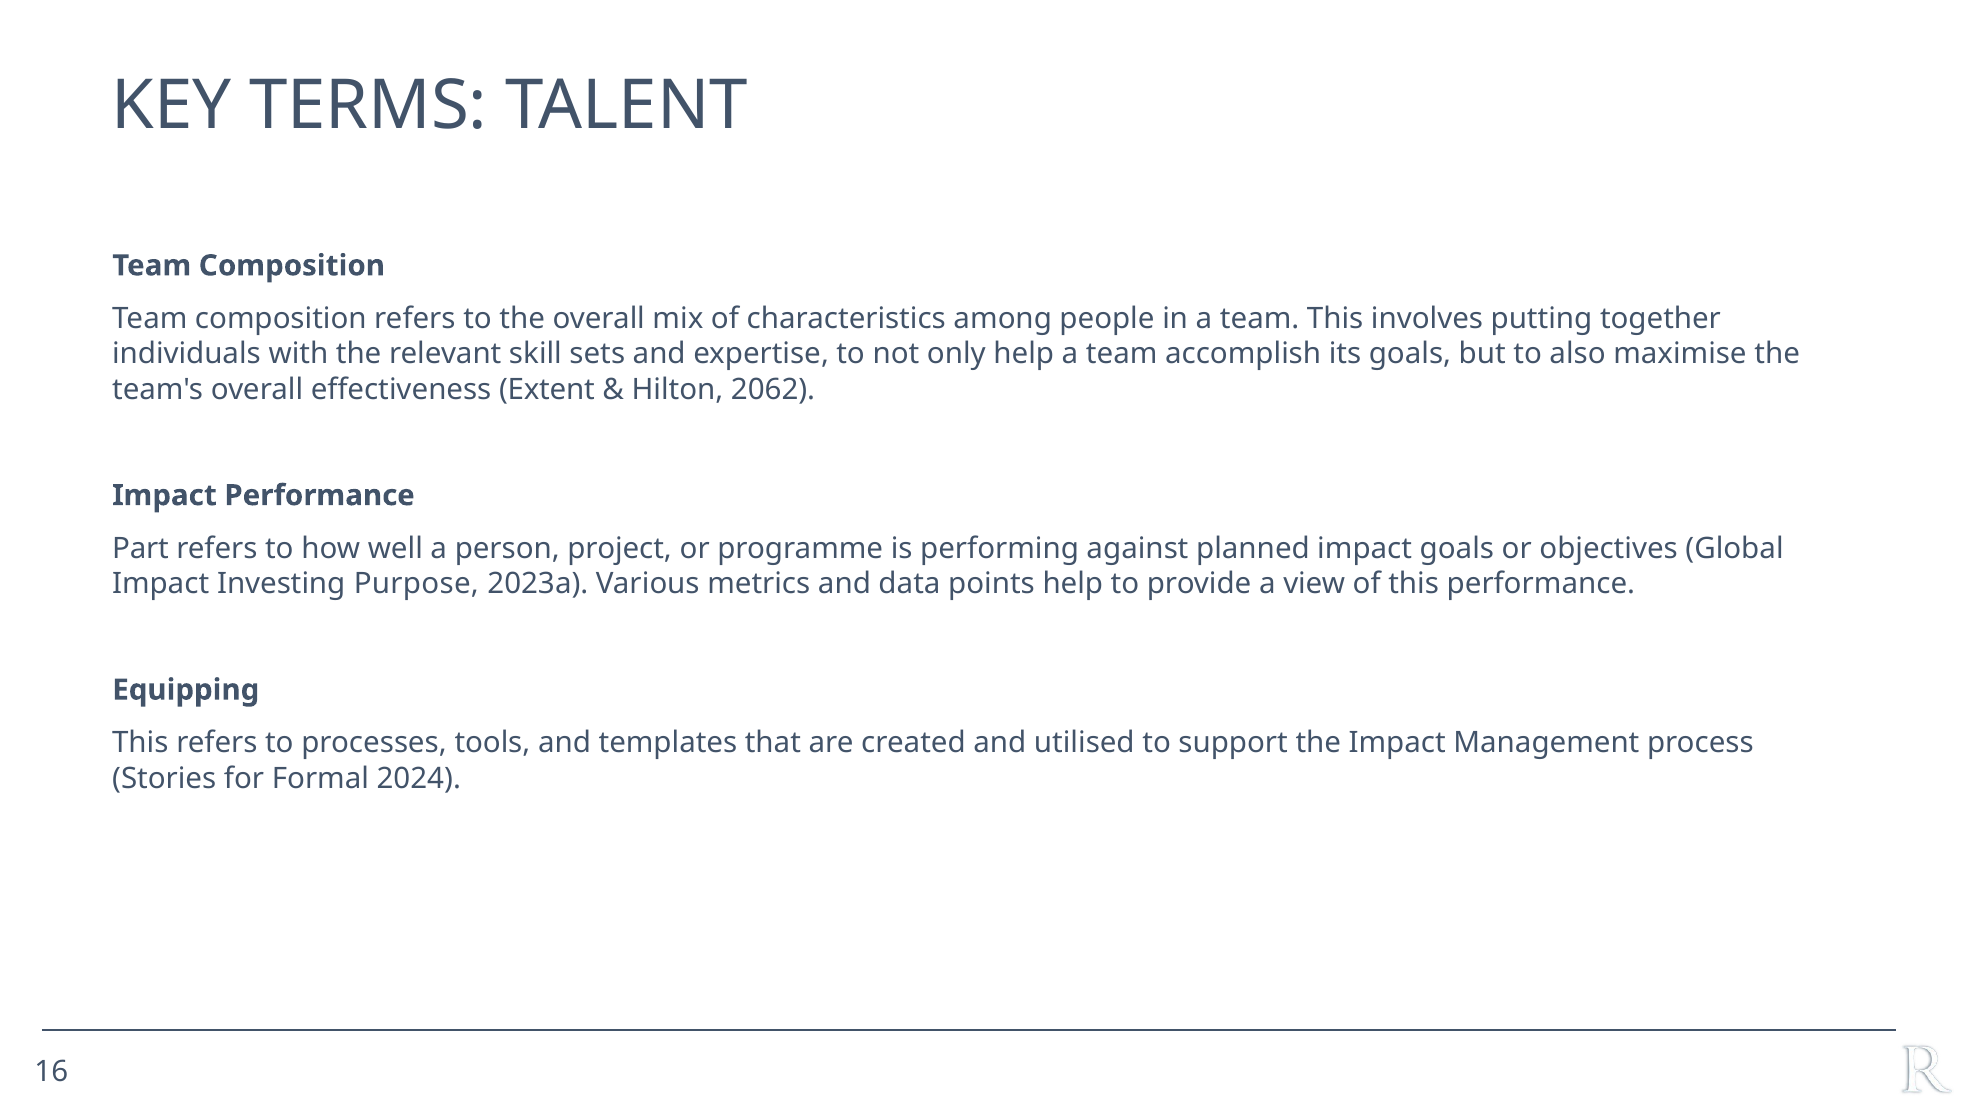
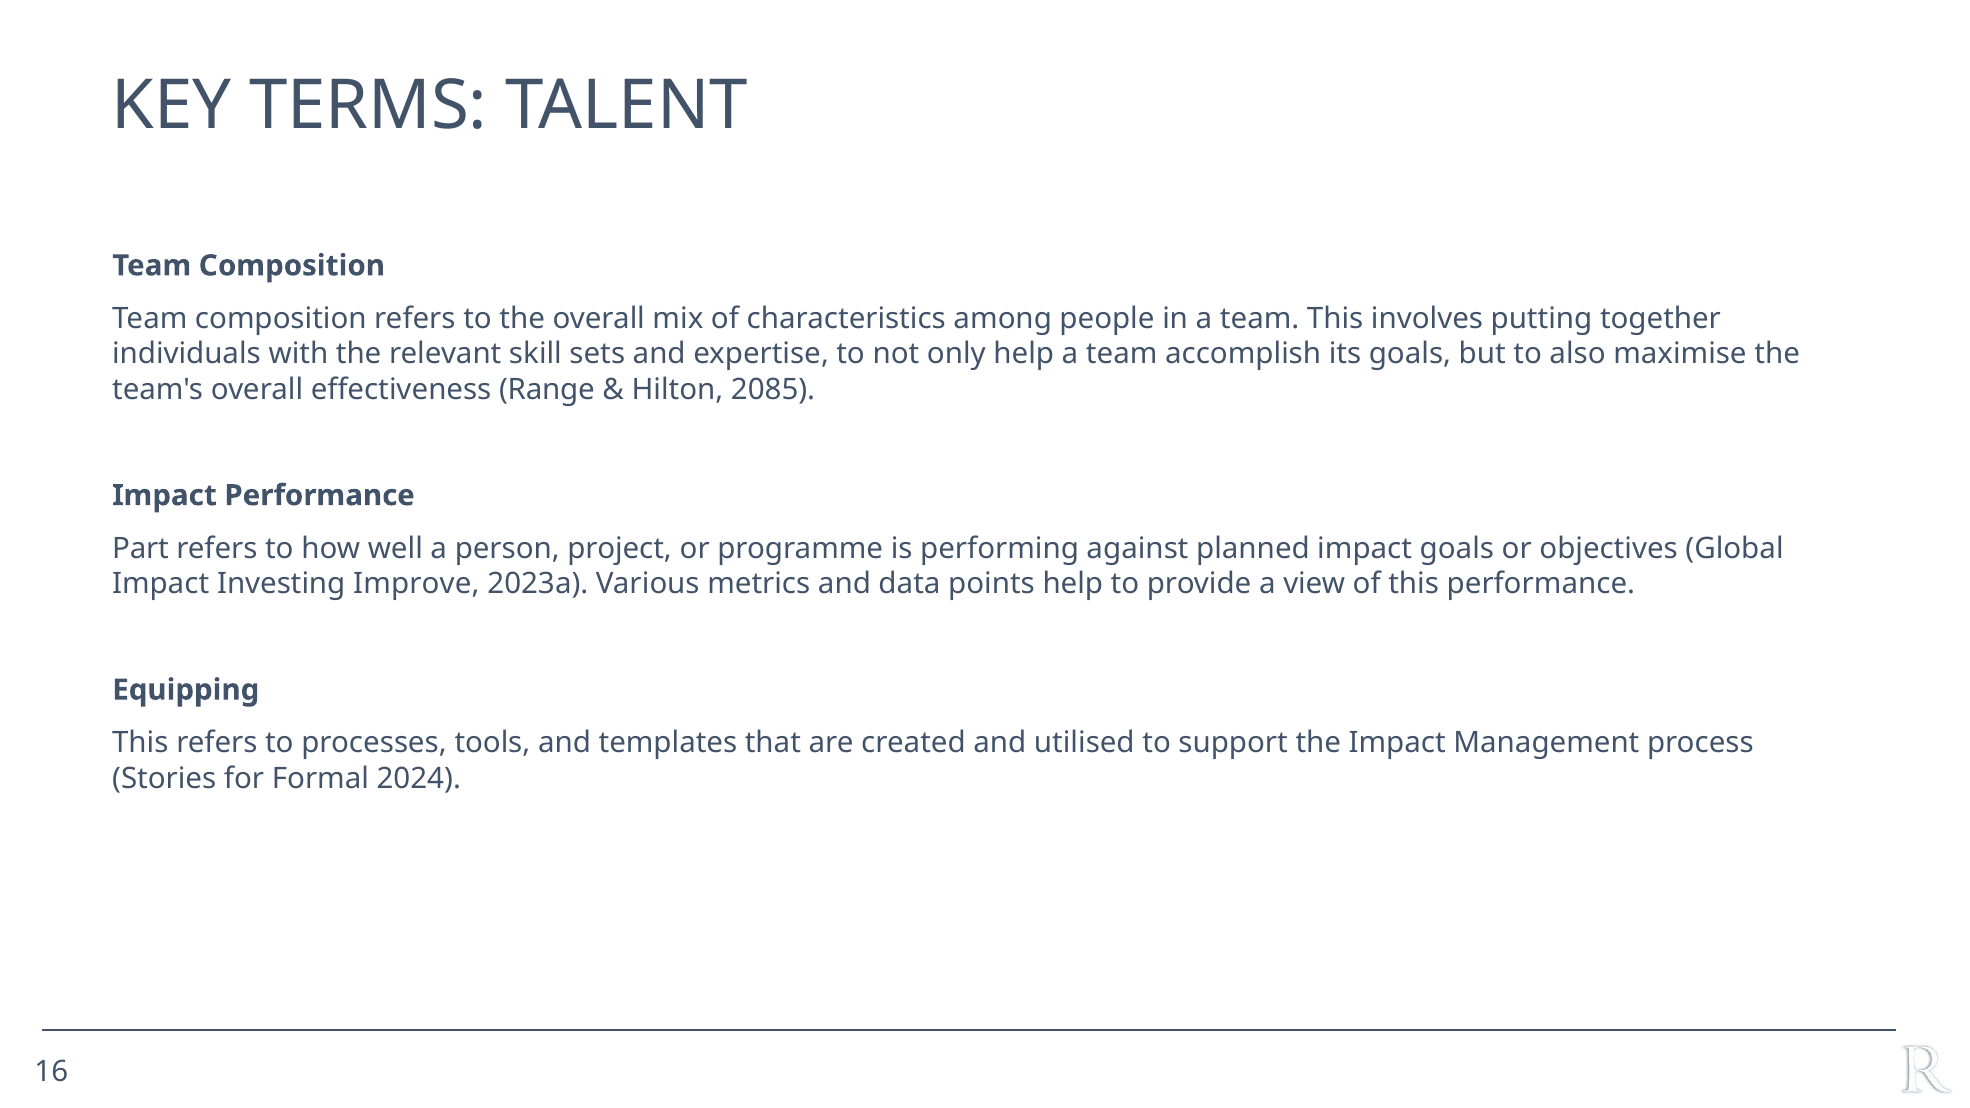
Extent: Extent -> Range
2062: 2062 -> 2085
Purpose: Purpose -> Improve
